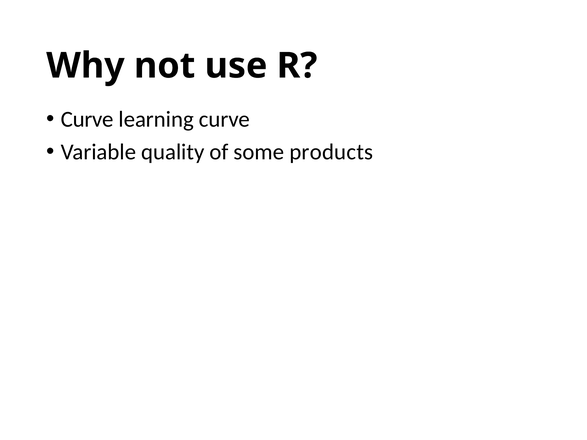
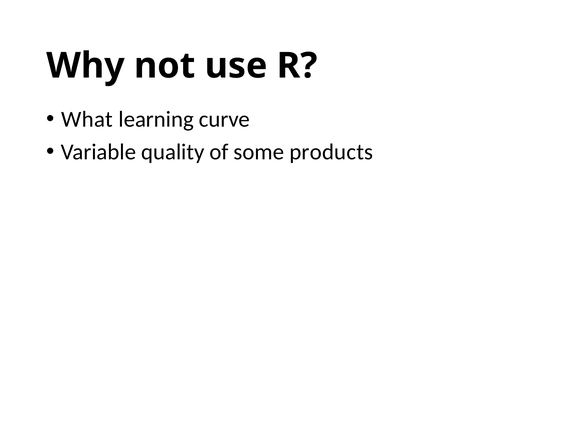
Curve at (87, 119): Curve -> What
